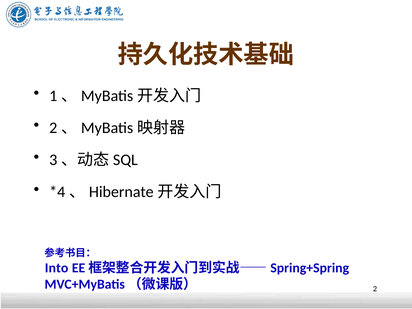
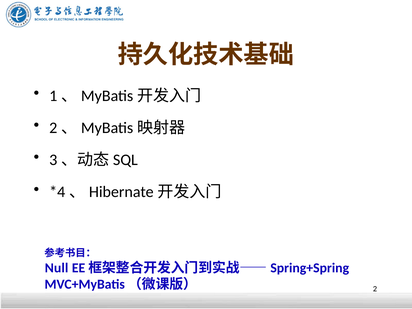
Into: Into -> Null
